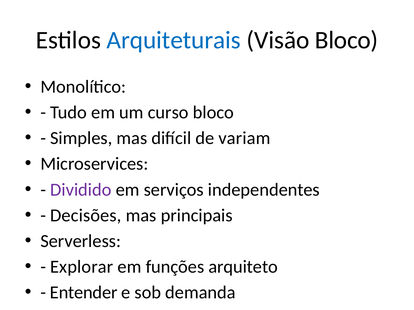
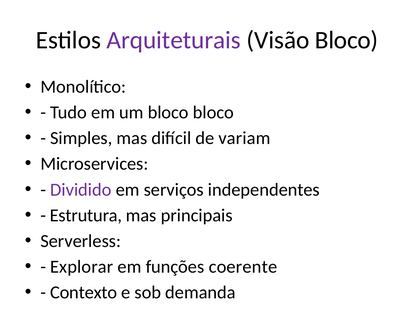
Arquiteturais colour: blue -> purple
um curso: curso -> bloco
Decisões: Decisões -> Estrutura
arquiteto: arquiteto -> coerente
Entender: Entender -> Contexto
